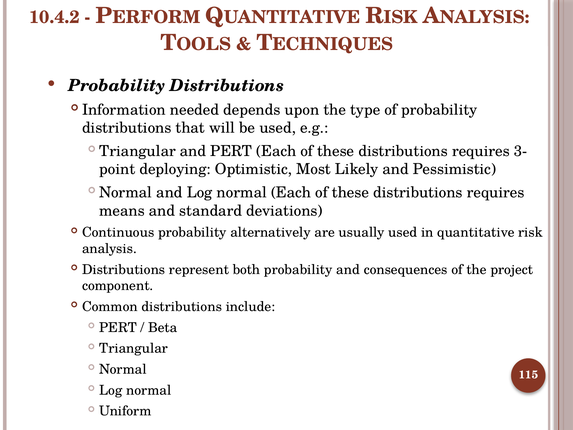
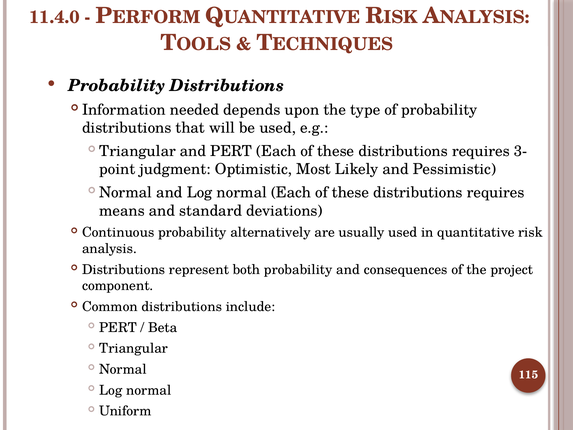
10.4.2: 10.4.2 -> 11.4.0
deploying: deploying -> judgment
